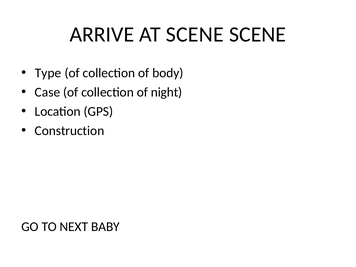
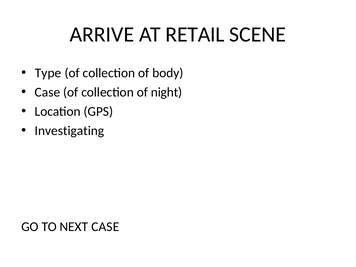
AT SCENE: SCENE -> RETAIL
Construction: Construction -> Investigating
NEXT BABY: BABY -> CASE
